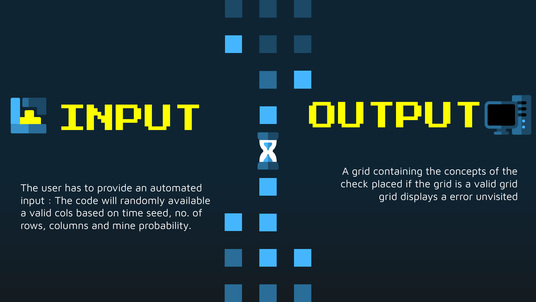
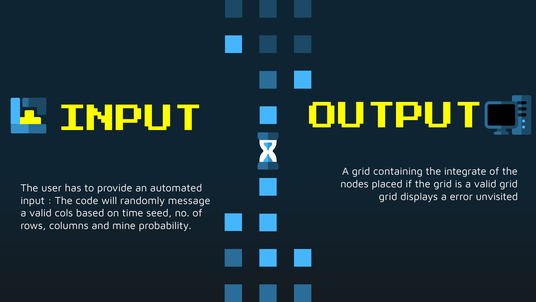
concepts: concepts -> integrate
check: check -> nodes
available: available -> message
